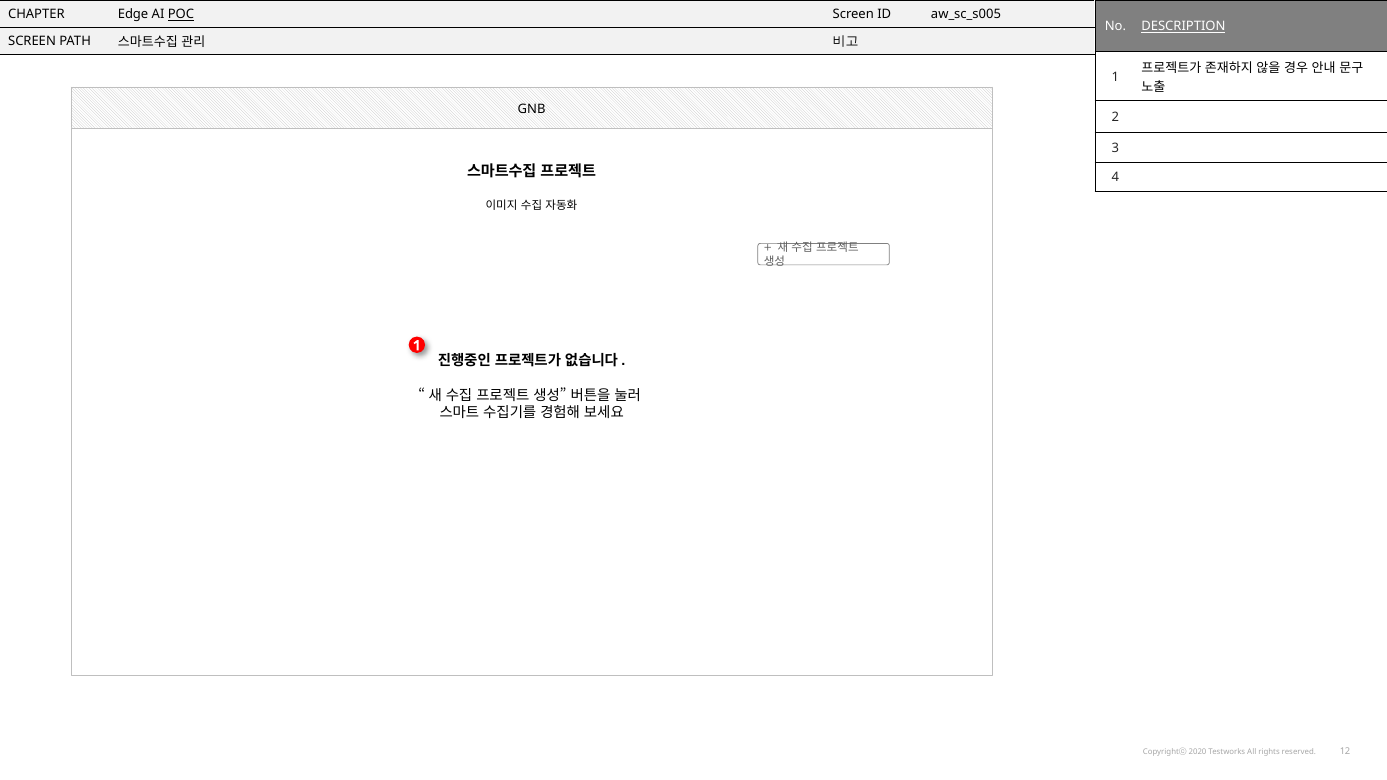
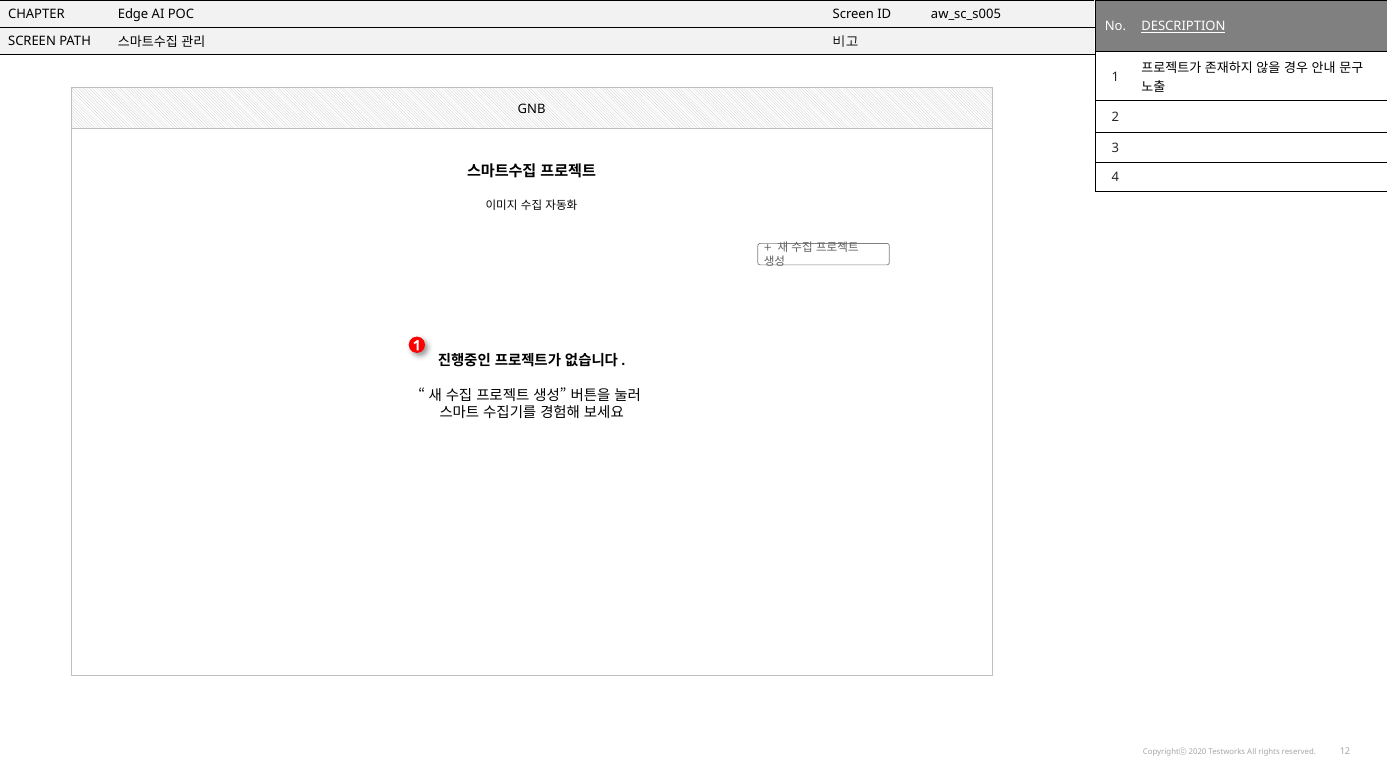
POC underline: present -> none
